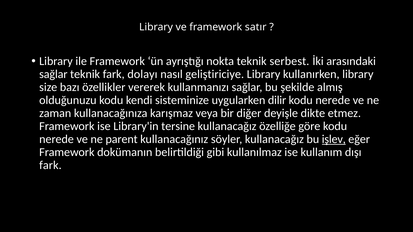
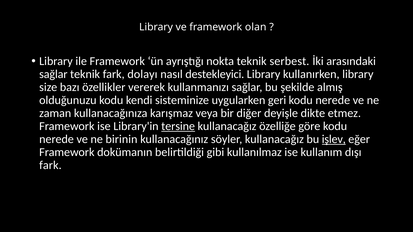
satır: satır -> olan
geliştiriciye: geliştiriciye -> destekleyici
dilir: dilir -> geri
tersine underline: none -> present
parent: parent -> birinin
